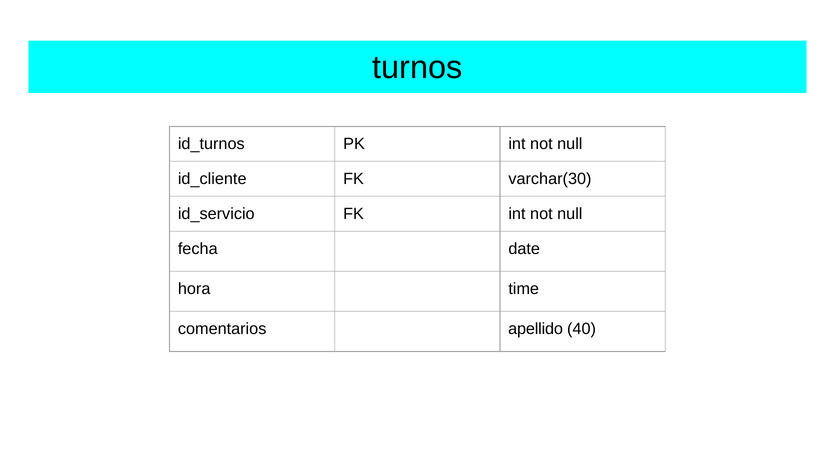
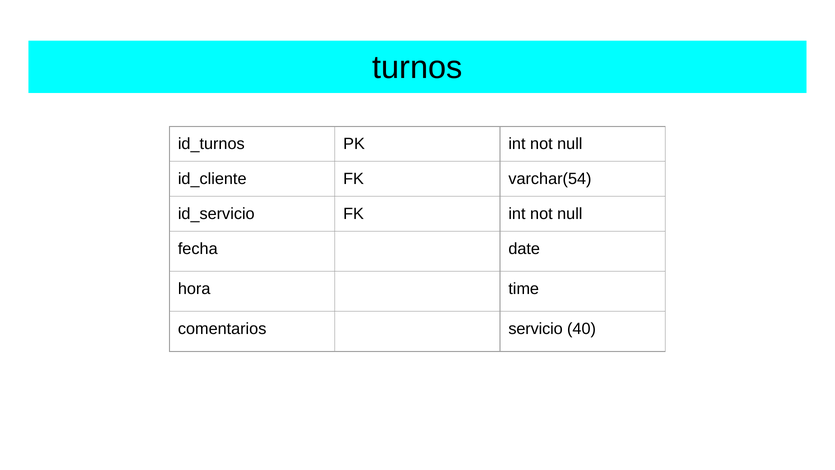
varchar(30: varchar(30 -> varchar(54
apellido: apellido -> servicio
